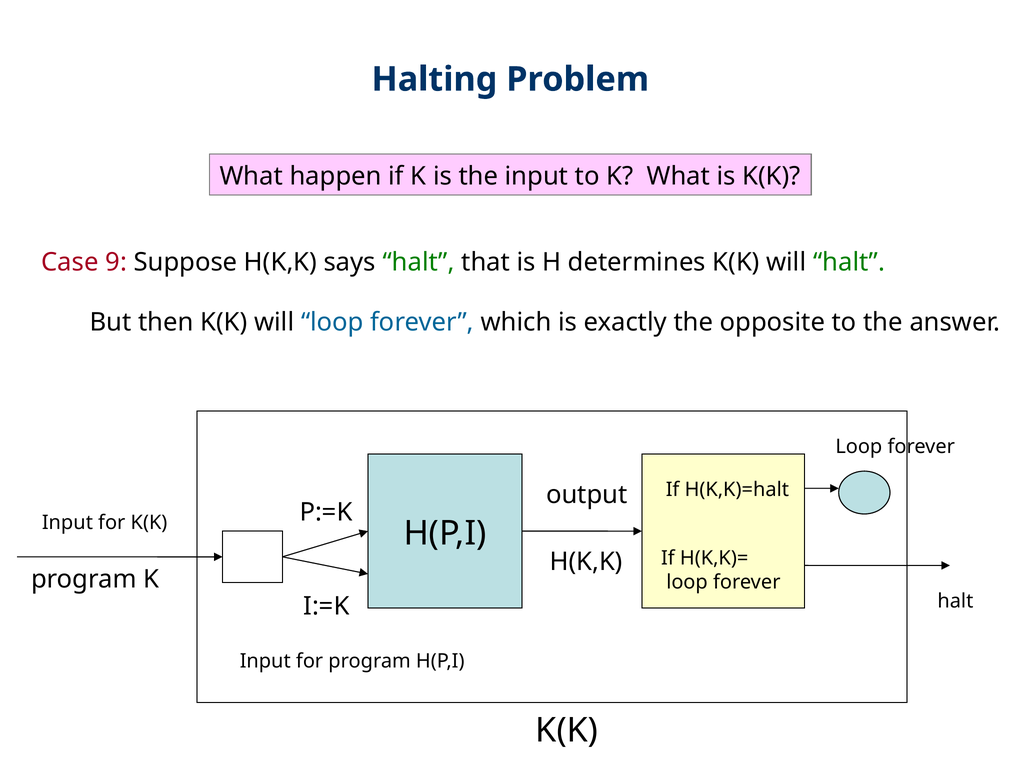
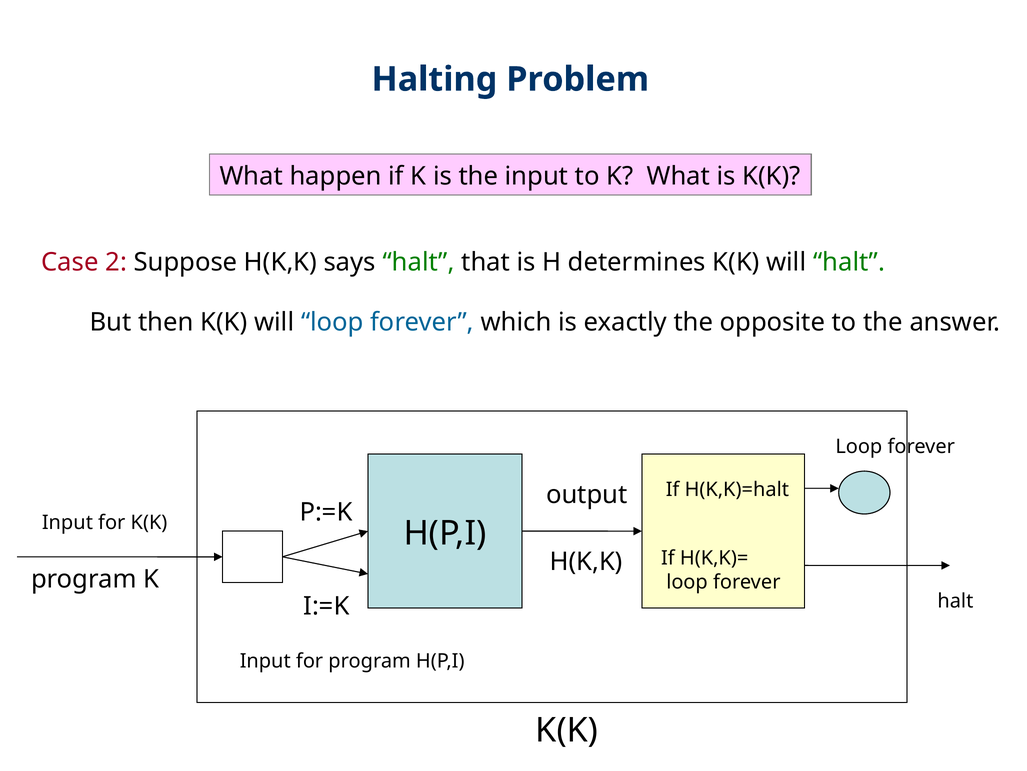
9: 9 -> 2
